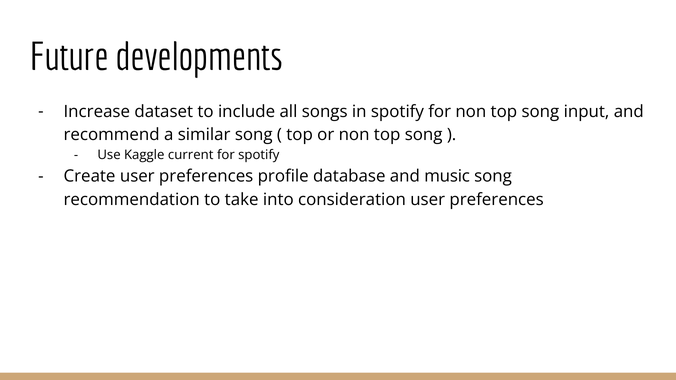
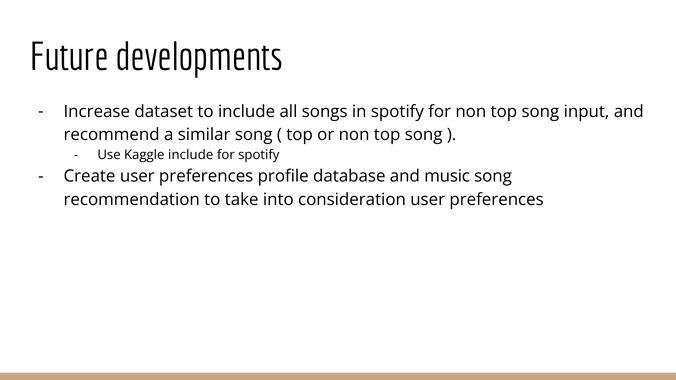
Kaggle current: current -> include
